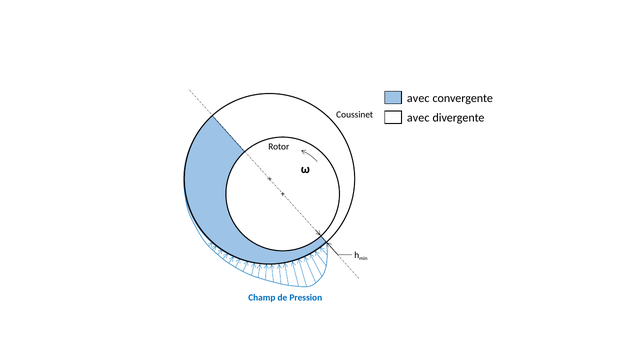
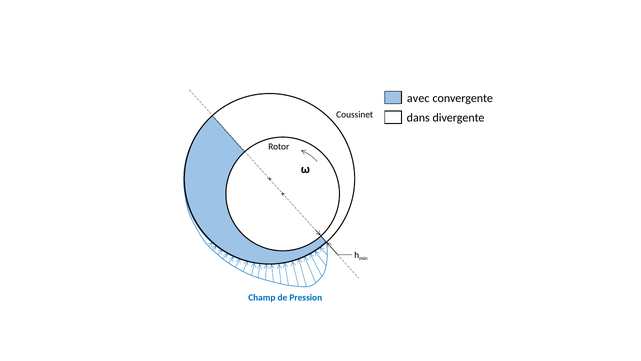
avec at (418, 118): avec -> dans
